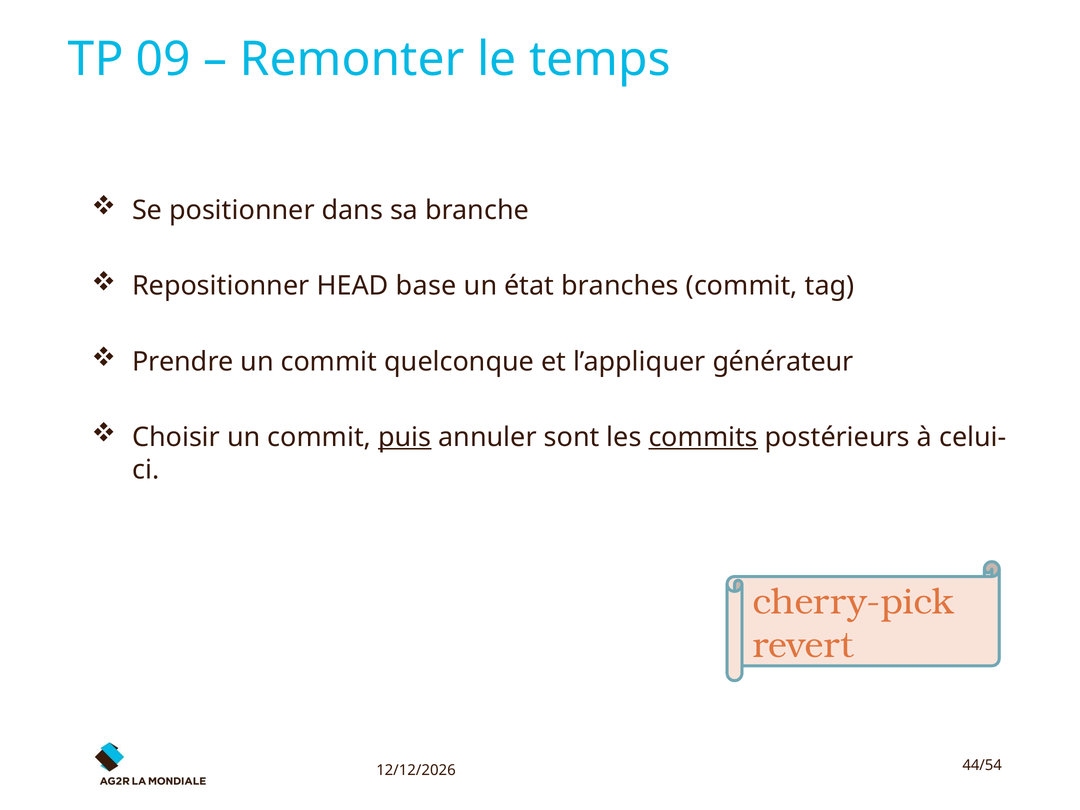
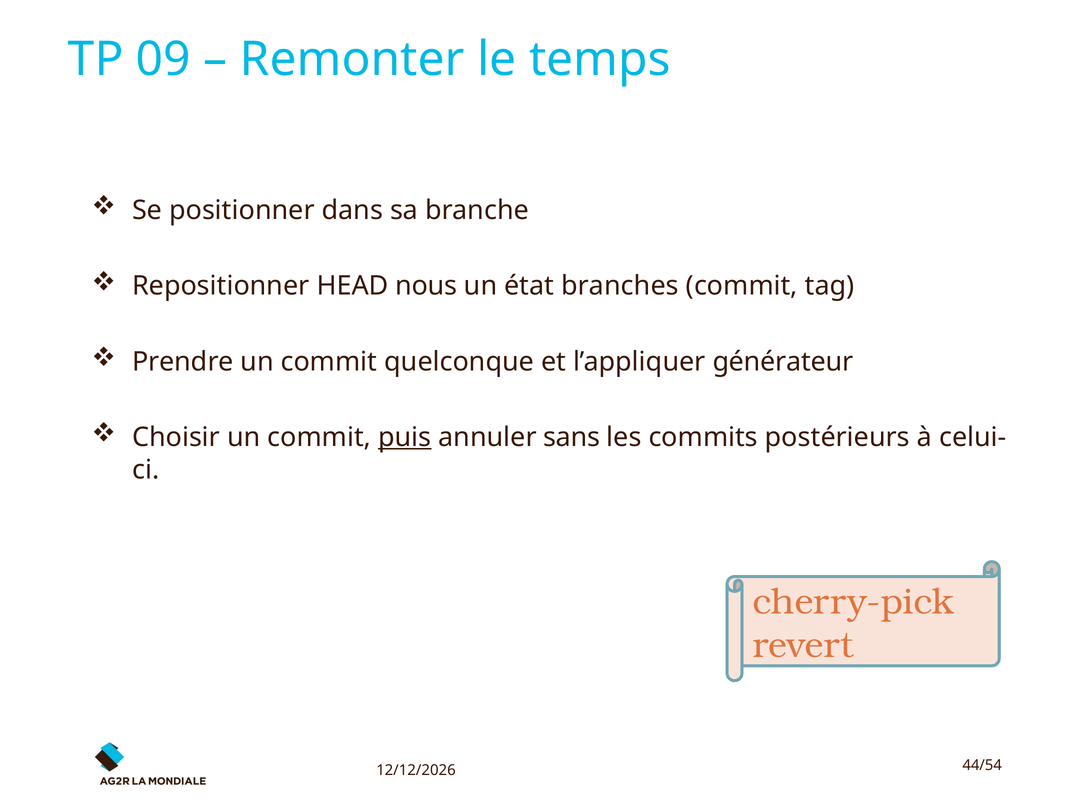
base: base -> nous
sont: sont -> sans
commits underline: present -> none
